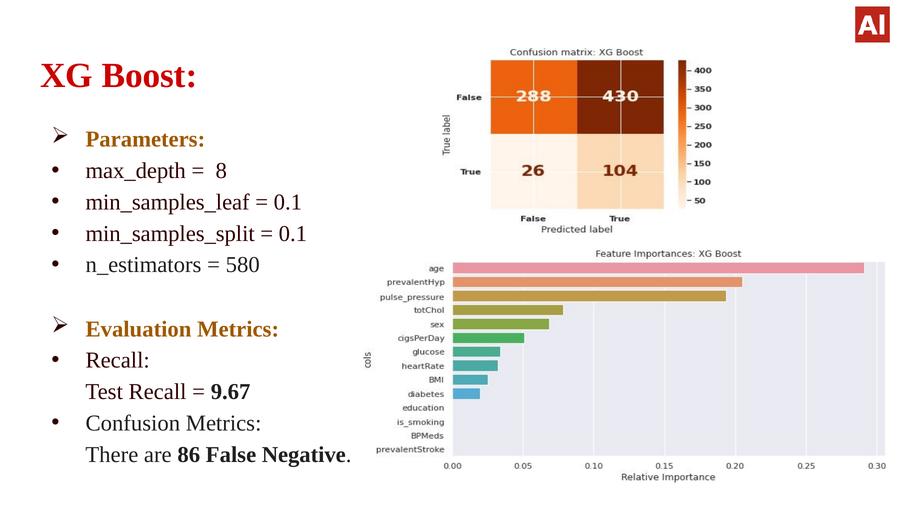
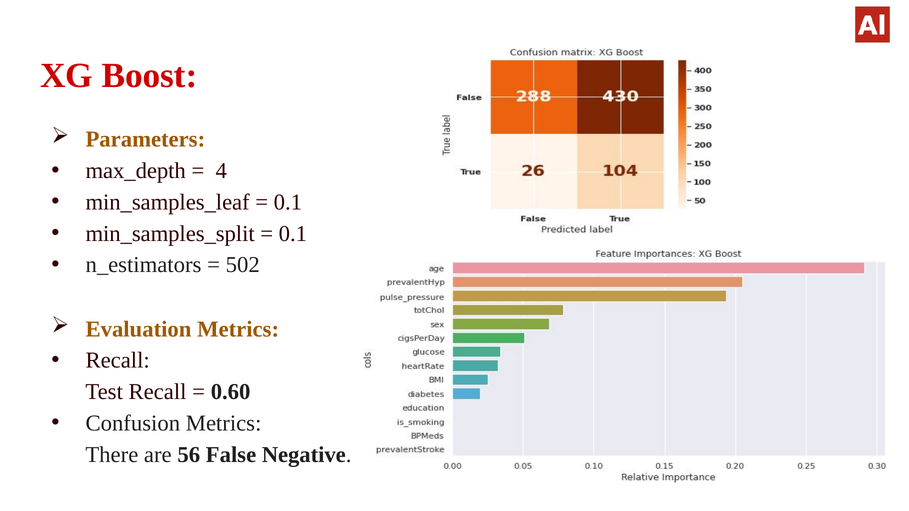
8: 8 -> 4
580: 580 -> 502
9.67: 9.67 -> 0.60
86: 86 -> 56
